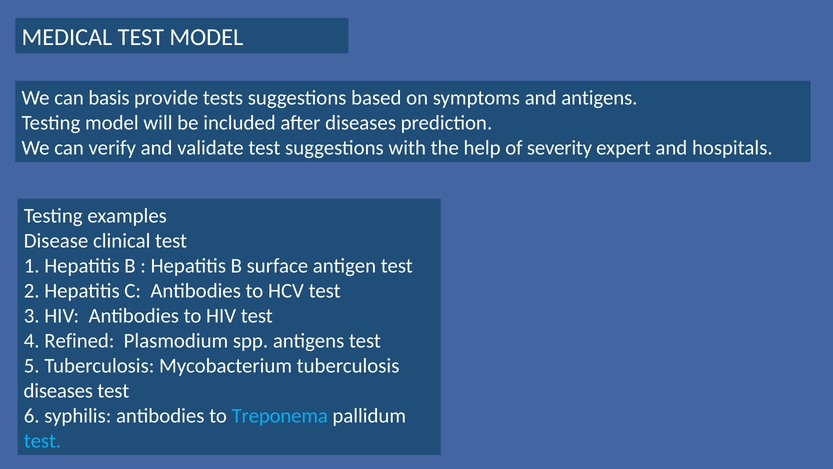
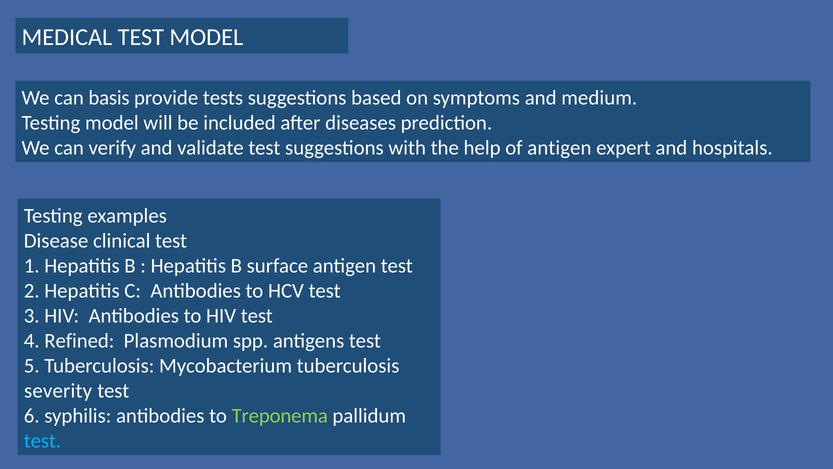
and antigens: antigens -> medium
of severity: severity -> antigen
diseases at (58, 390): diseases -> severity
Treponema colour: light blue -> light green
